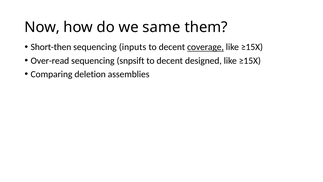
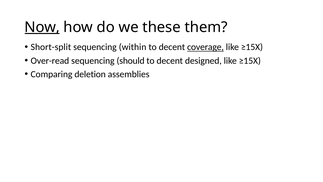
Now underline: none -> present
same: same -> these
Short-then: Short-then -> Short-split
inputs: inputs -> within
snpsift: snpsift -> should
